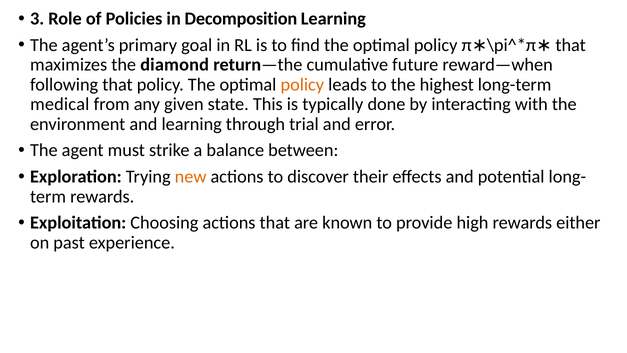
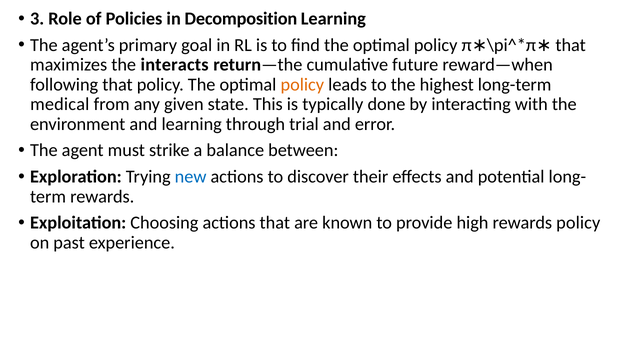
diamond: diamond -> interacts
new colour: orange -> blue
rewards either: either -> policy
